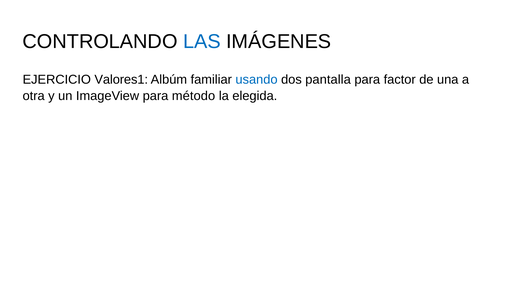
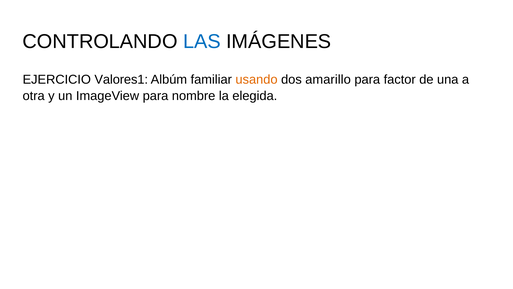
usando colour: blue -> orange
pantalla: pantalla -> amarillo
método: método -> nombre
